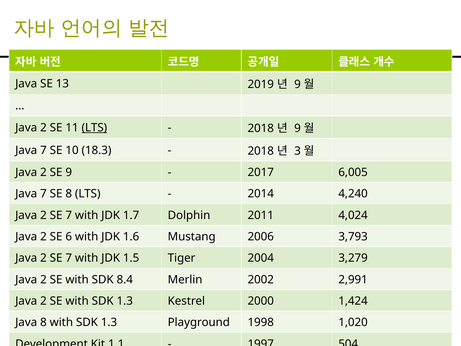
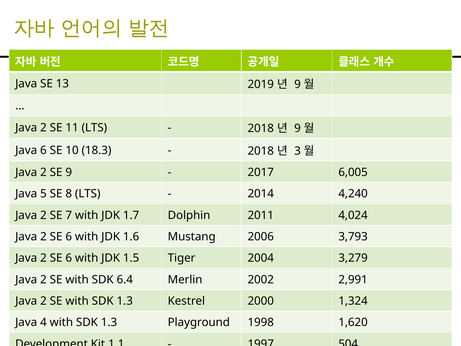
LTS at (94, 128) underline: present -> none
7 at (43, 150): 7 -> 6
7 at (43, 194): 7 -> 5
7 at (69, 258): 7 -> 6
8.4: 8.4 -> 6.4
1,424: 1,424 -> 1,324
Java 8: 8 -> 4
1,020: 1,020 -> 1,620
